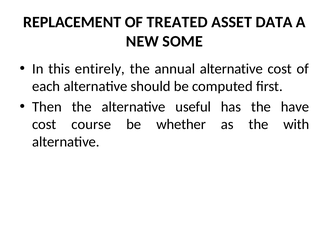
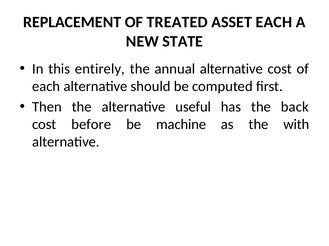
ASSET DATA: DATA -> EACH
SOME: SOME -> STATE
have: have -> back
course: course -> before
whether: whether -> machine
